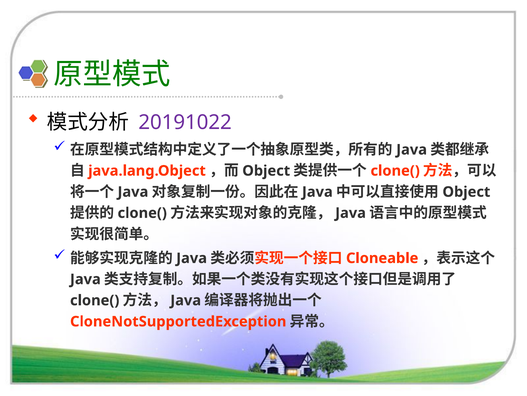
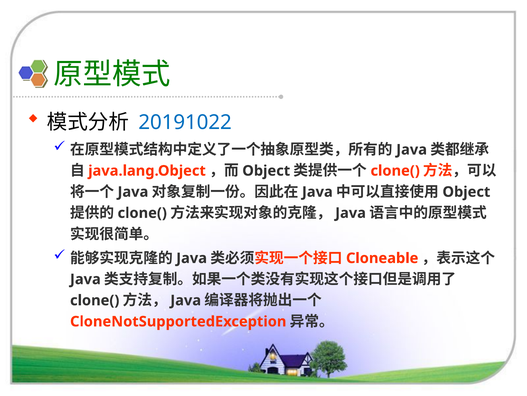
20191022 colour: purple -> blue
